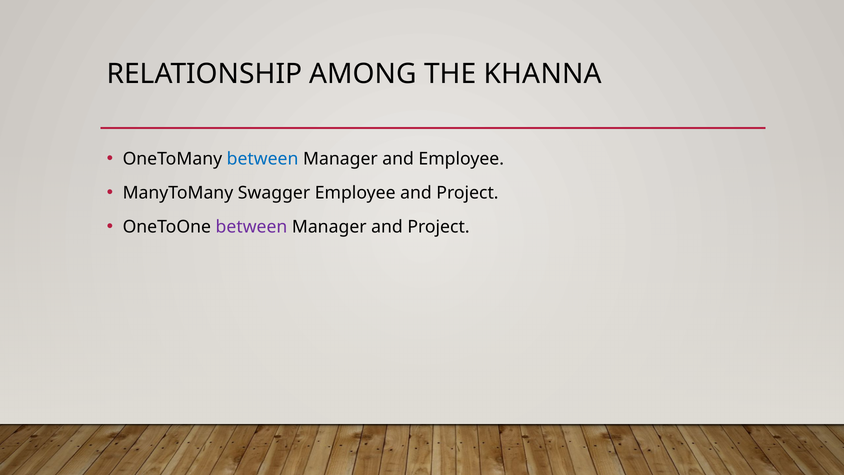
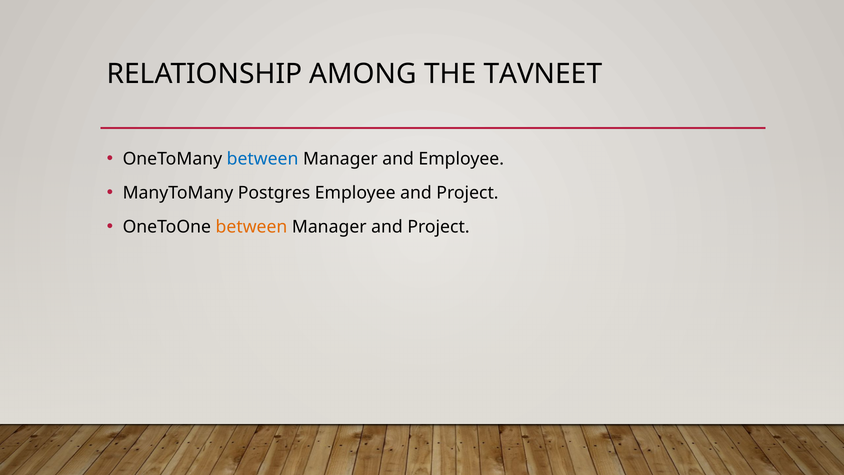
KHANNA: KHANNA -> TAVNEET
Swagger: Swagger -> Postgres
between at (251, 227) colour: purple -> orange
